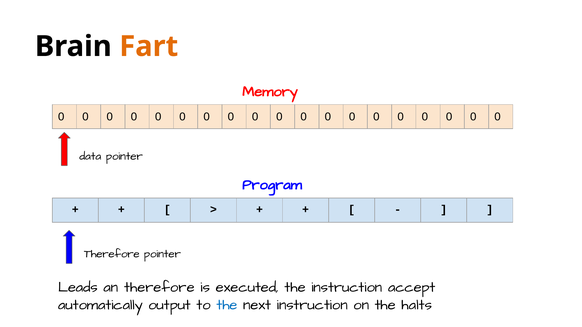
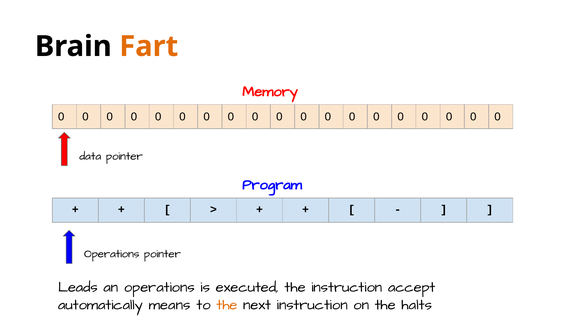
Therefore at (112, 254): Therefore -> Operations
an therefore: therefore -> operations
output: output -> means
the at (227, 305) colour: blue -> orange
